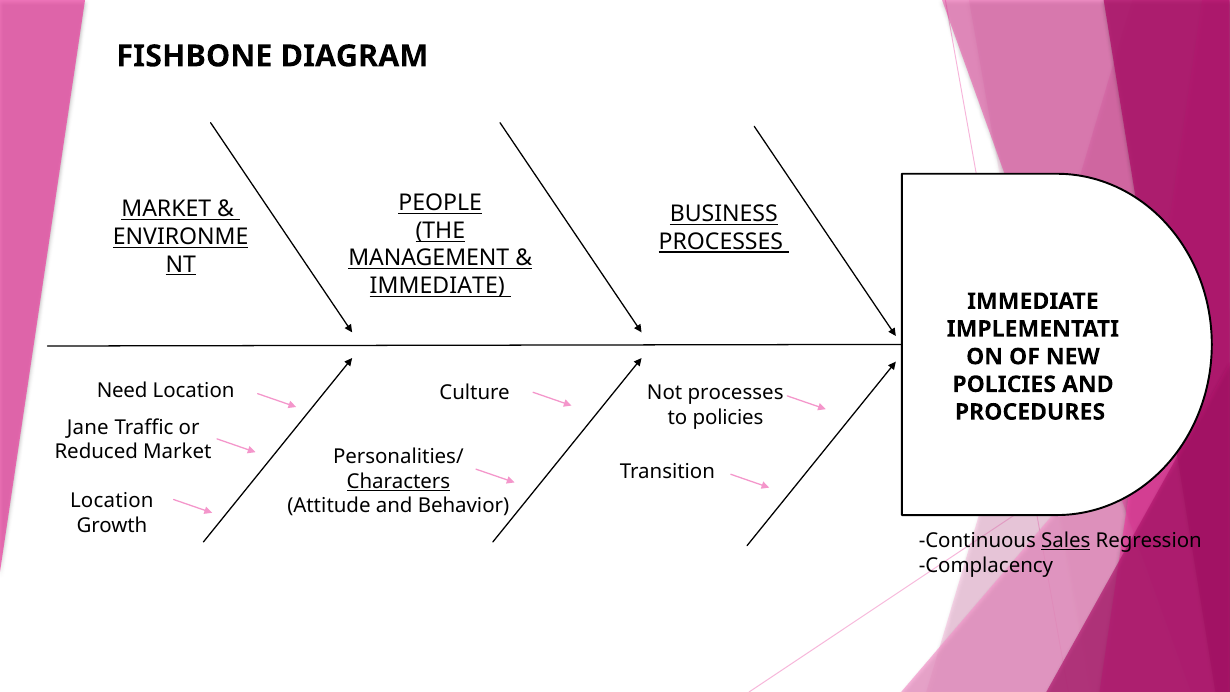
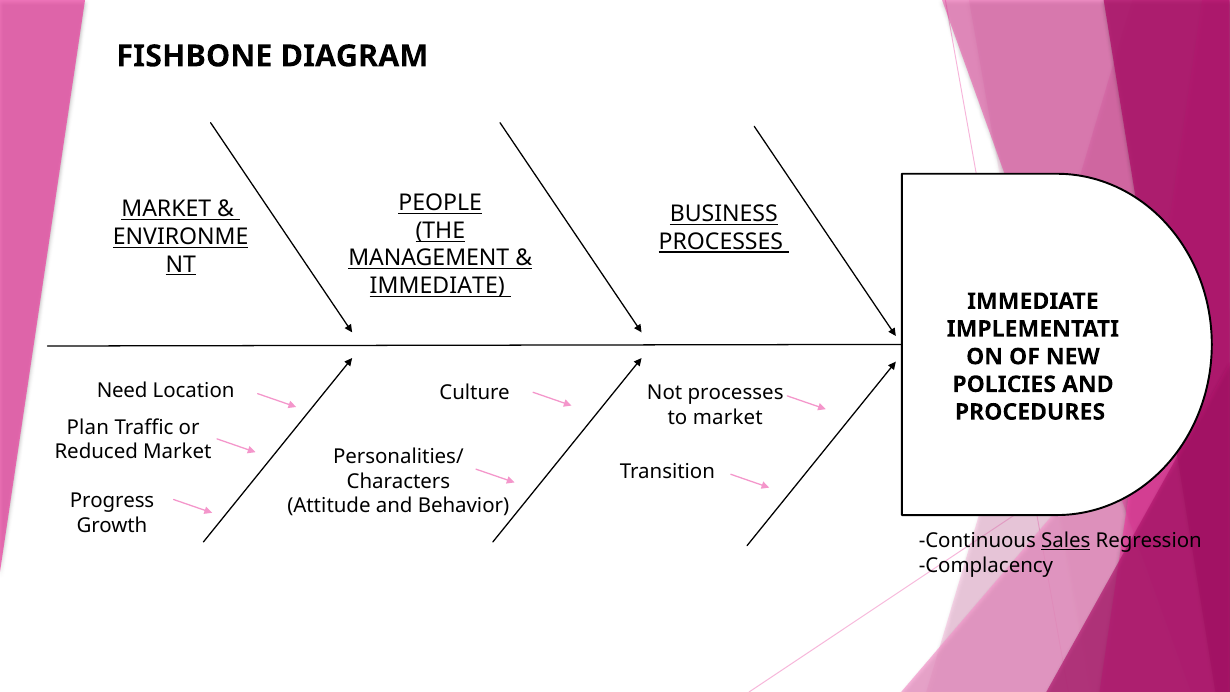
to policies: policies -> market
Jane: Jane -> Plan
Characters underline: present -> none
Location at (112, 501): Location -> Progress
